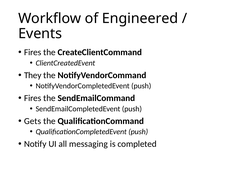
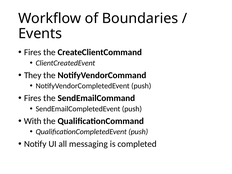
Engineered: Engineered -> Boundaries
Gets: Gets -> With
